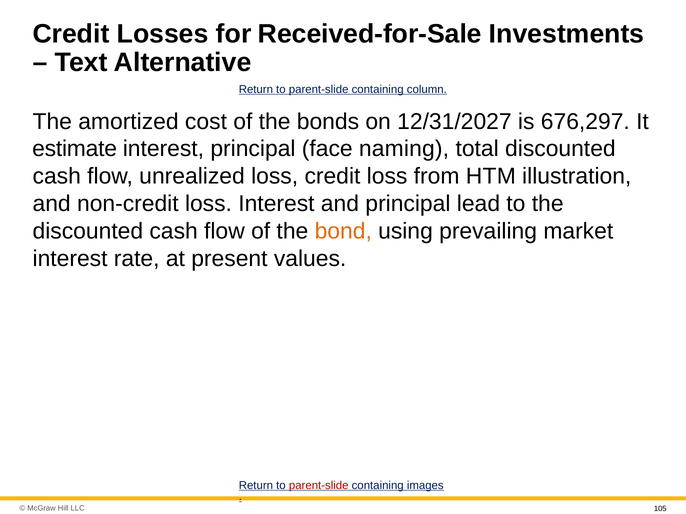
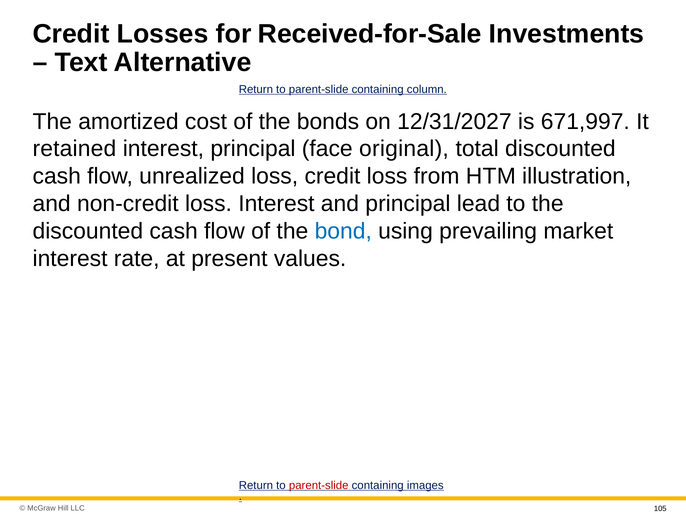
676,297: 676,297 -> 671,997
estimate: estimate -> retained
naming: naming -> original
bond colour: orange -> blue
